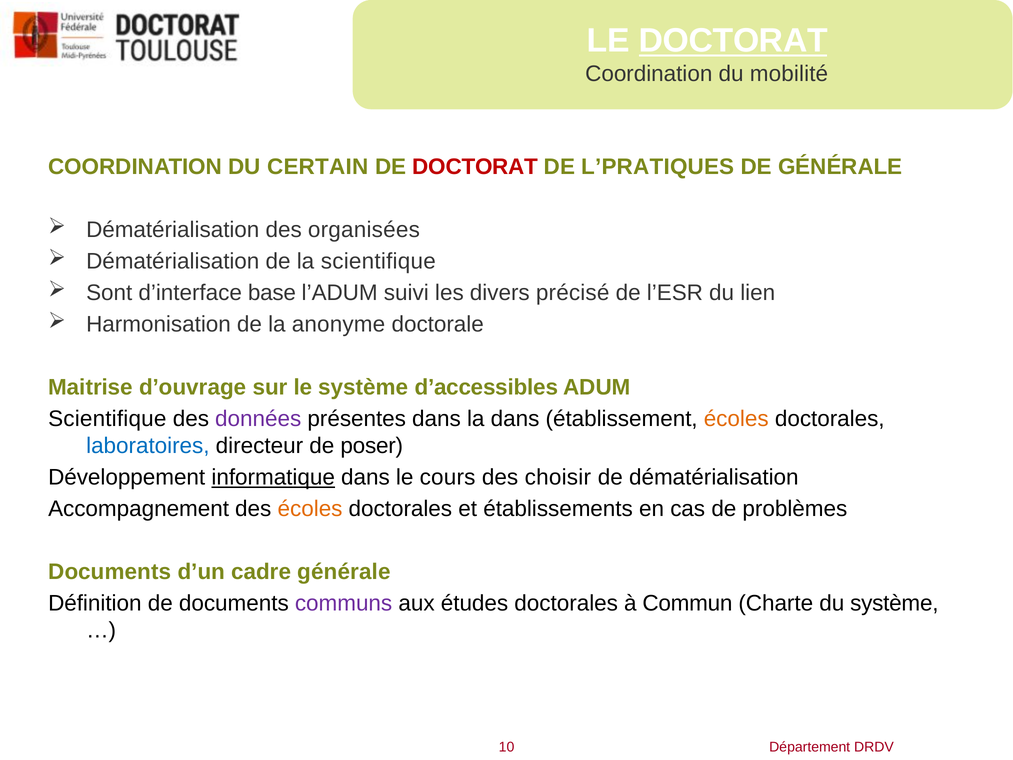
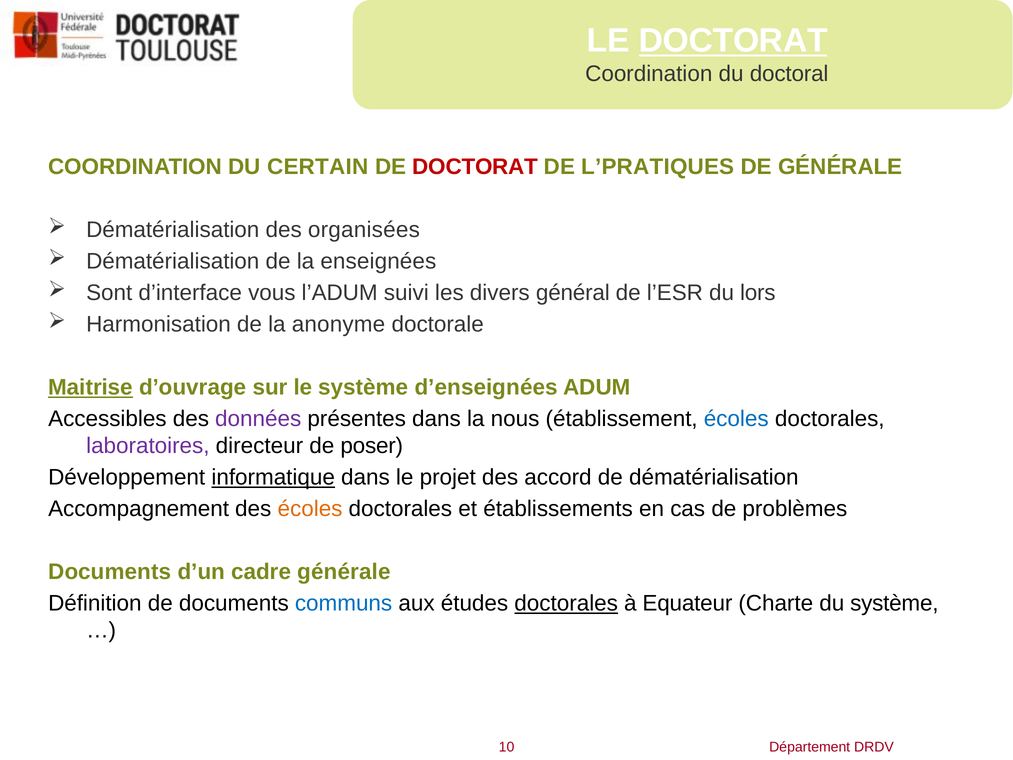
mobilité: mobilité -> doctoral
la scientifique: scientifique -> enseignées
base: base -> vous
précisé: précisé -> général
lien: lien -> lors
Maitrise underline: none -> present
d’accessibles: d’accessibles -> d’enseignées
Scientifique at (107, 419): Scientifique -> Accessibles
la dans: dans -> nous
écoles at (736, 419) colour: orange -> blue
laboratoires colour: blue -> purple
cours: cours -> projet
choisir: choisir -> accord
communs colour: purple -> blue
doctorales at (566, 603) underline: none -> present
Commun: Commun -> Equateur
